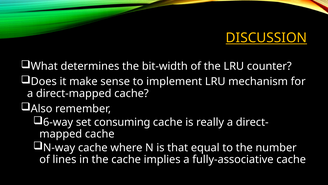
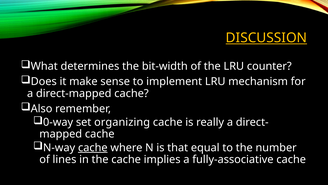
6-way: 6-way -> 0-way
consuming: consuming -> organizing
cache at (93, 147) underline: none -> present
